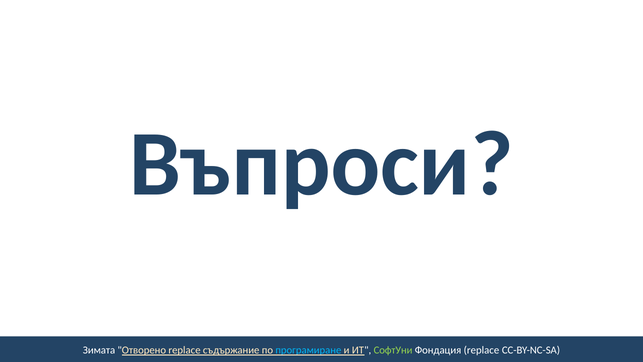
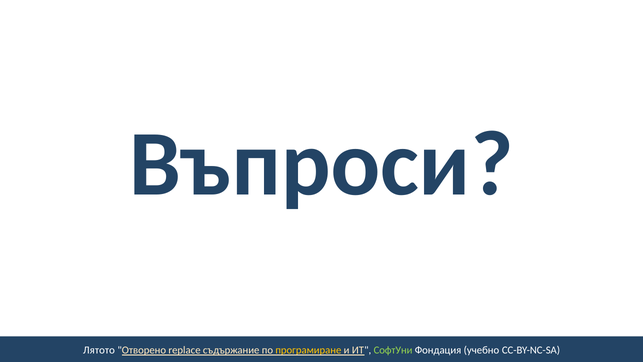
Зимата: Зимата -> Лятото
програмиране colour: light blue -> yellow
Фондация replace: replace -> учебно
